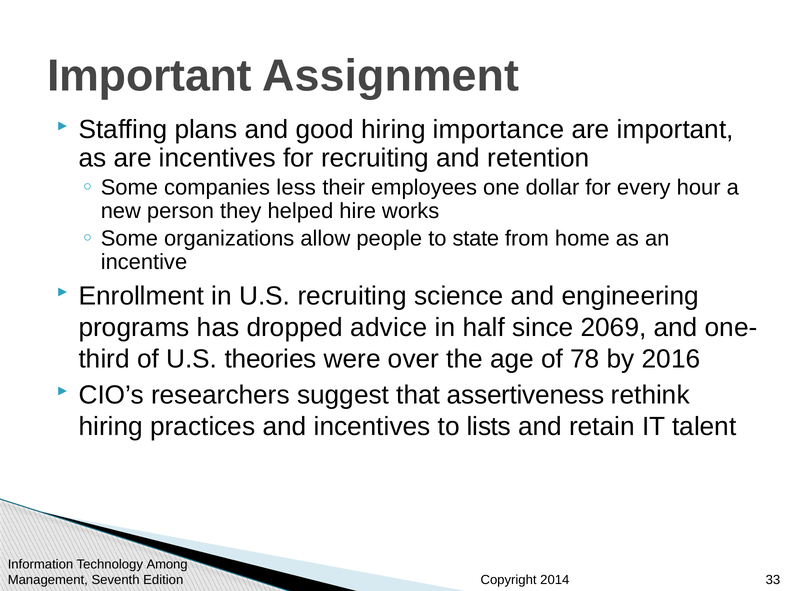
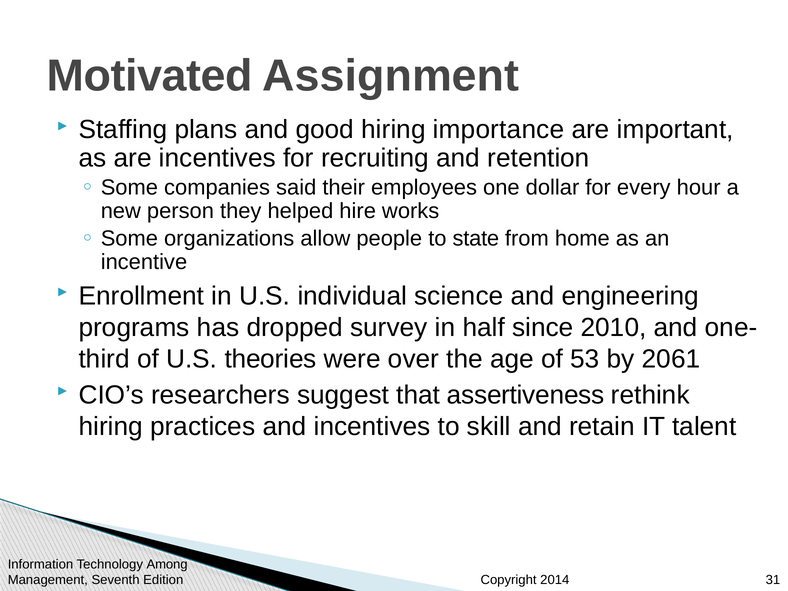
Important at (149, 76): Important -> Motivated
less: less -> said
U.S recruiting: recruiting -> individual
advice: advice -> survey
2069: 2069 -> 2010
78: 78 -> 53
2016: 2016 -> 2061
lists: lists -> skill
33: 33 -> 31
